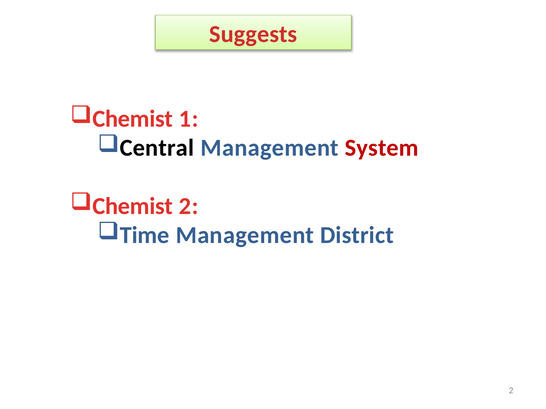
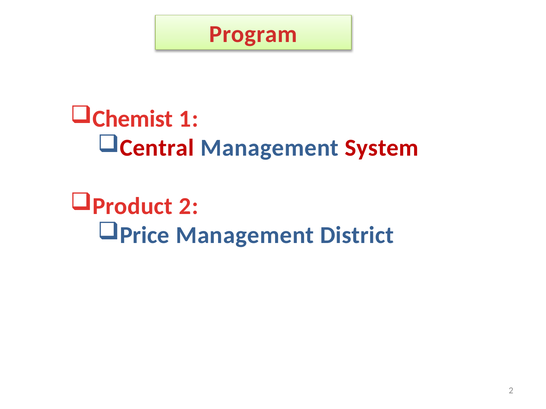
Suggests: Suggests -> Program
Central colour: black -> red
Chemist at (133, 206): Chemist -> Product
Time: Time -> Price
